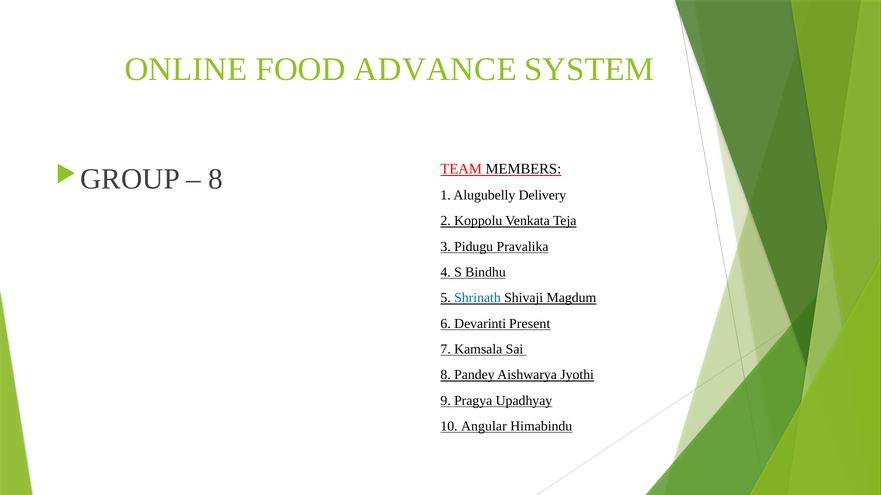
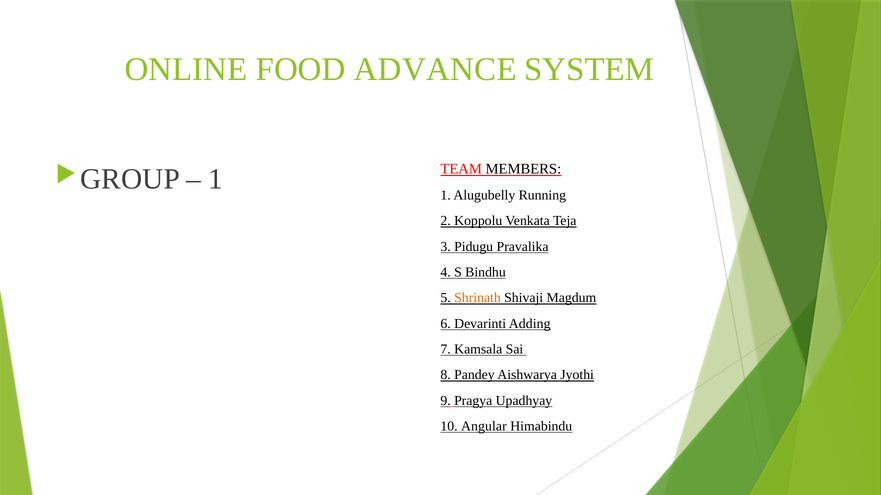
8 at (216, 179): 8 -> 1
Delivery: Delivery -> Running
Shrinath colour: blue -> orange
Present: Present -> Adding
